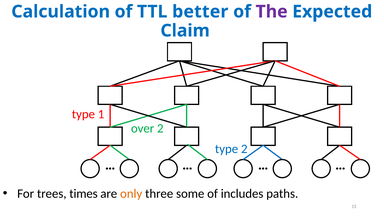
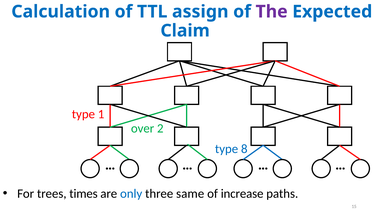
better: better -> assign
type 2: 2 -> 8
only colour: orange -> blue
some: some -> same
includes: includes -> increase
